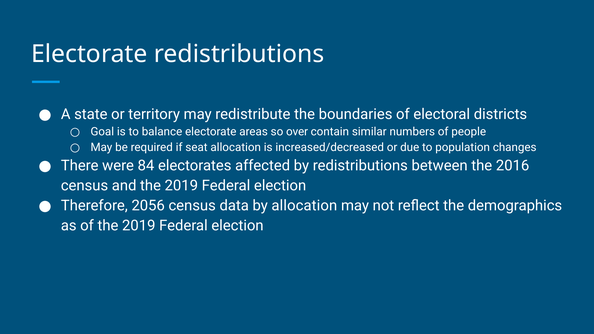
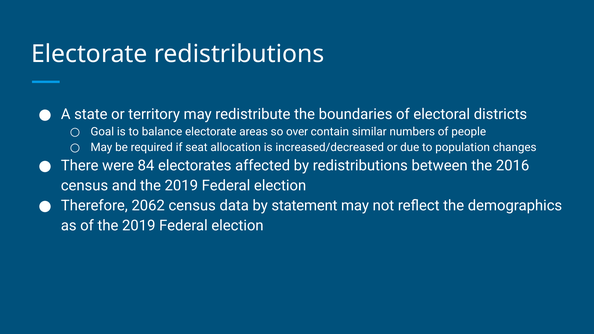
2056: 2056 -> 2062
by allocation: allocation -> statement
